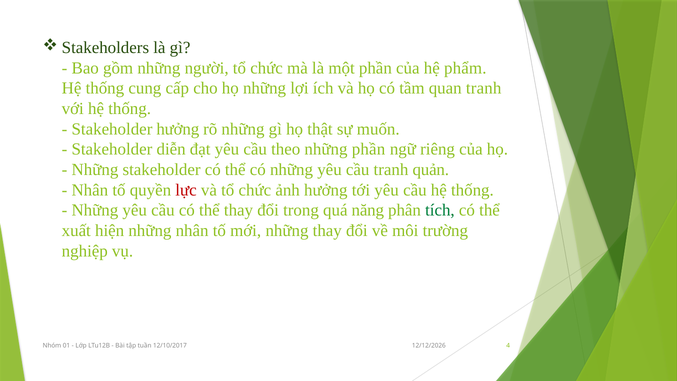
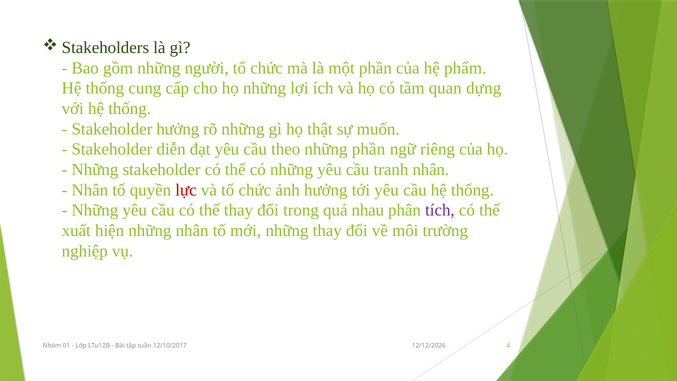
quan tranh: tranh -> dựng
tranh quản: quản -> nhân
năng: năng -> nhau
tích colour: green -> purple
